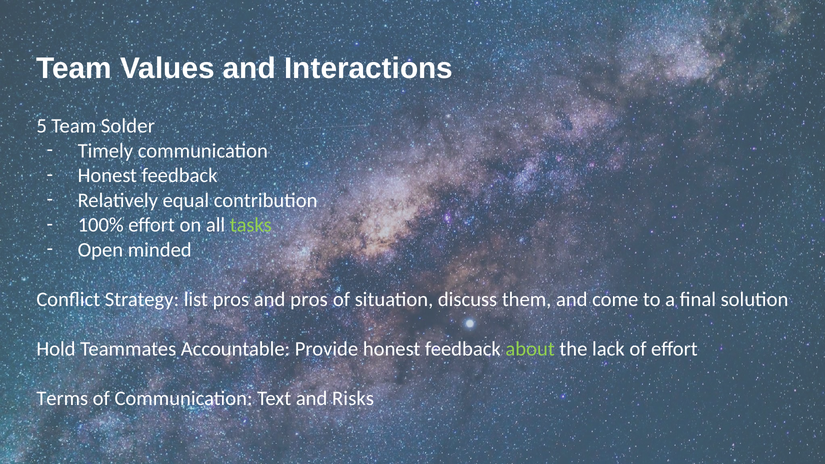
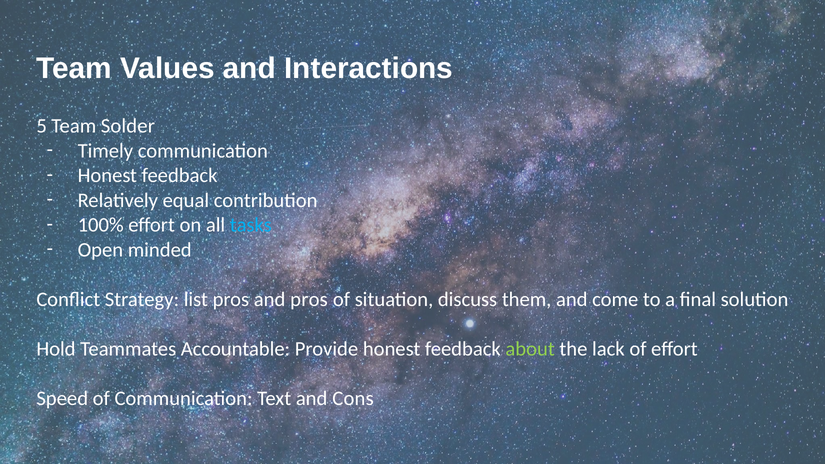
tasks colour: light green -> light blue
Terms: Terms -> Speed
Risks: Risks -> Cons
